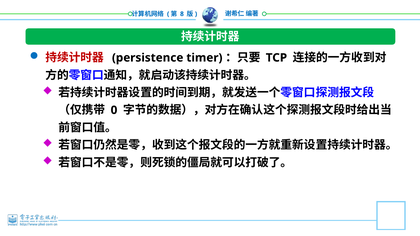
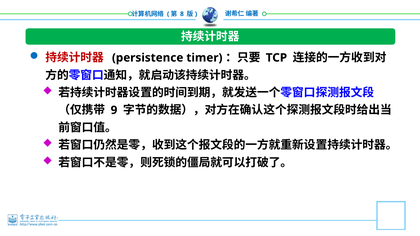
0: 0 -> 9
